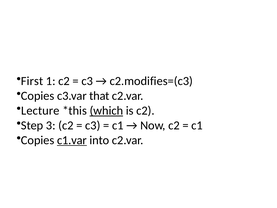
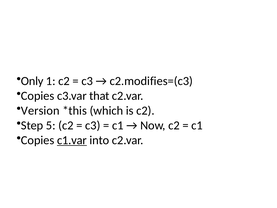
First: First -> Only
Lecture: Lecture -> Version
which underline: present -> none
3: 3 -> 5
